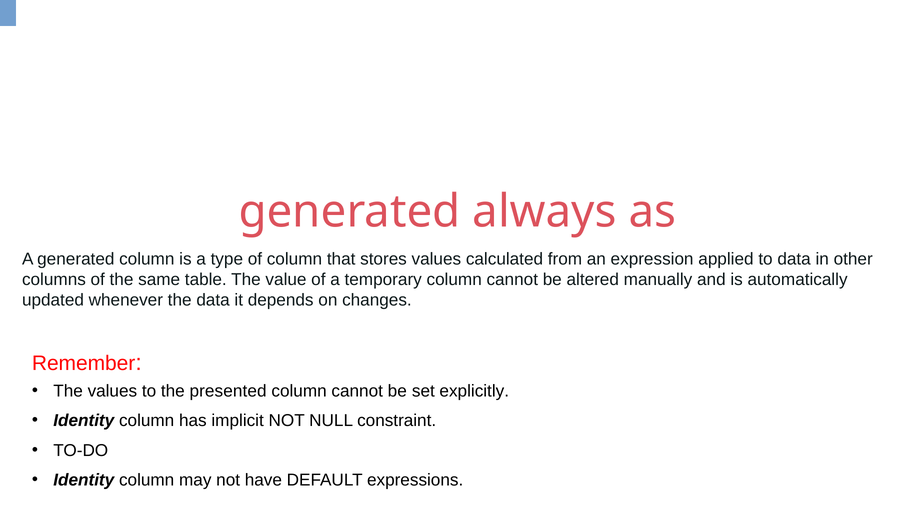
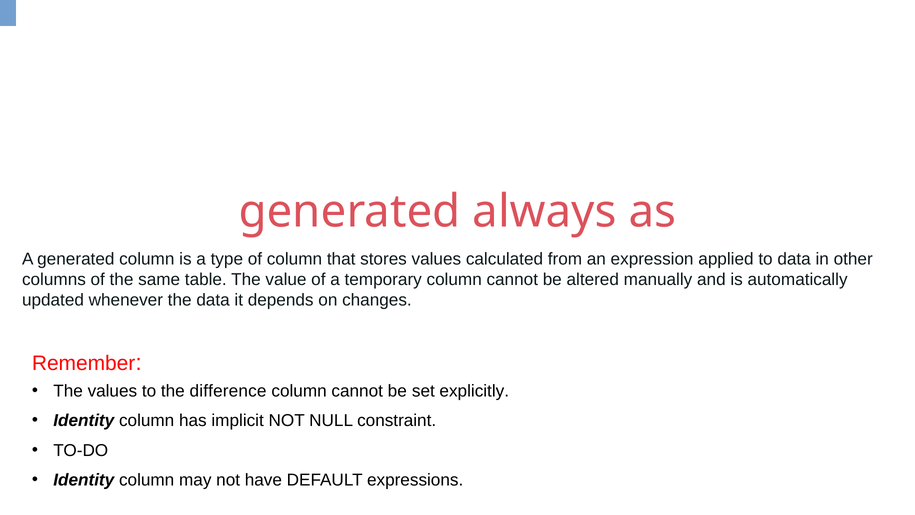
presented: presented -> difference
